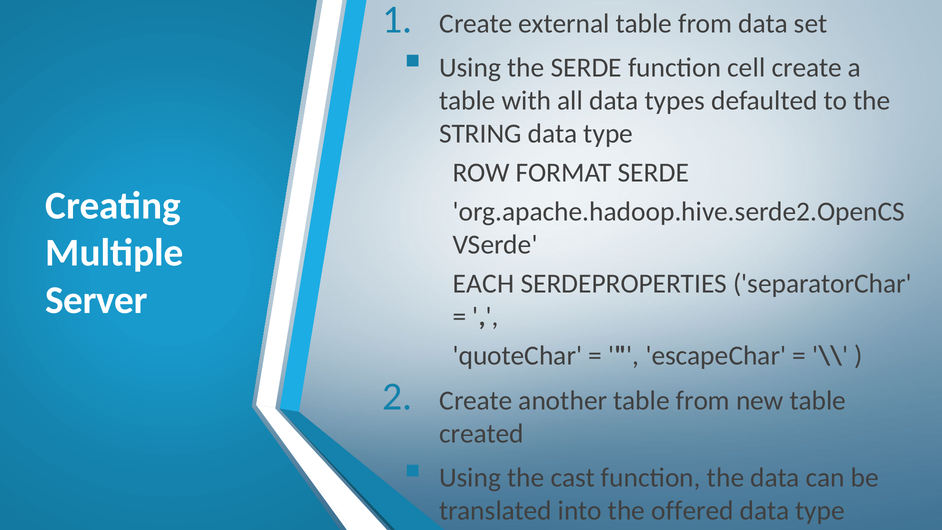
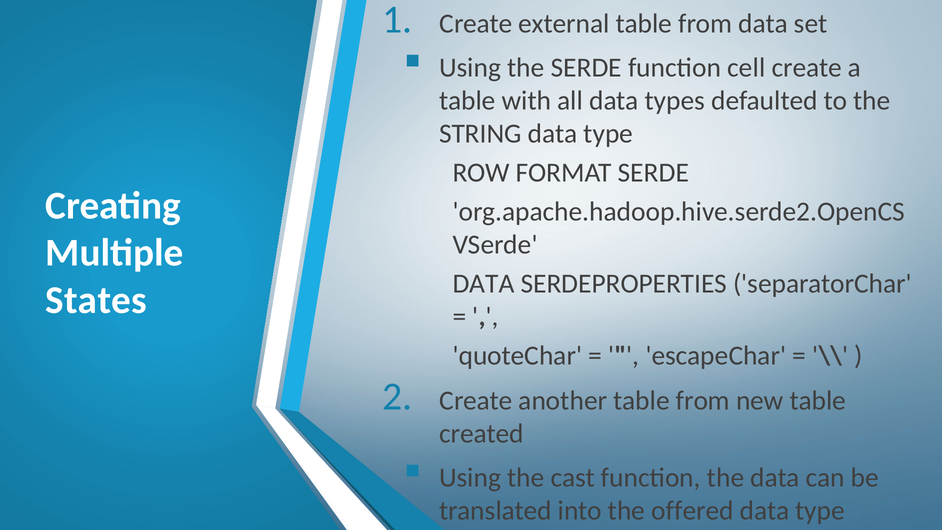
EACH at (483, 283): EACH -> DATA
Server: Server -> States
